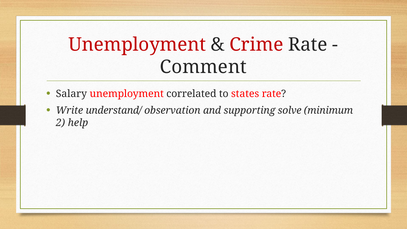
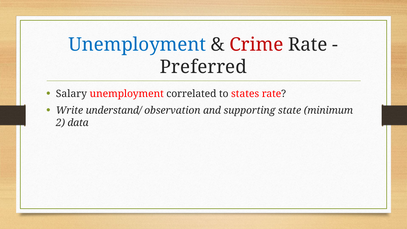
Unemployment at (137, 45) colour: red -> blue
Comment: Comment -> Preferred
solve: solve -> state
help: help -> data
